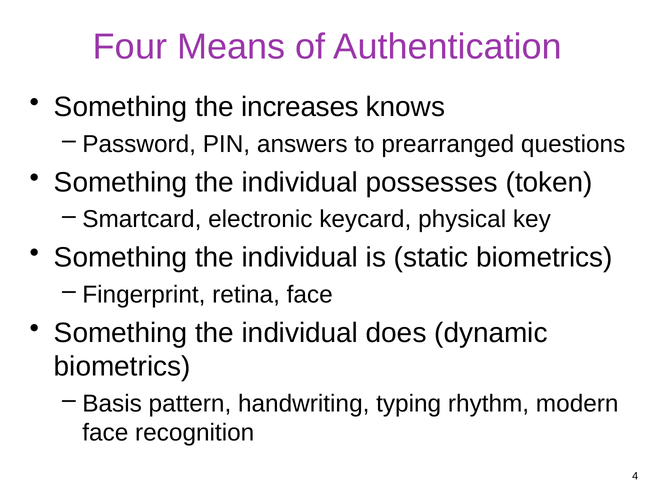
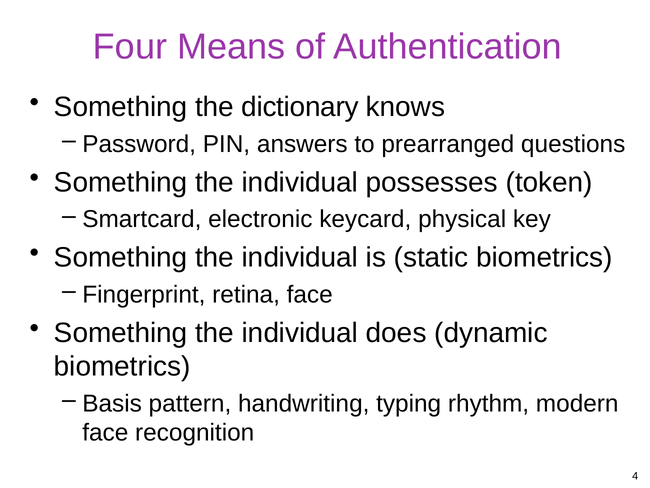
increases: increases -> dictionary
